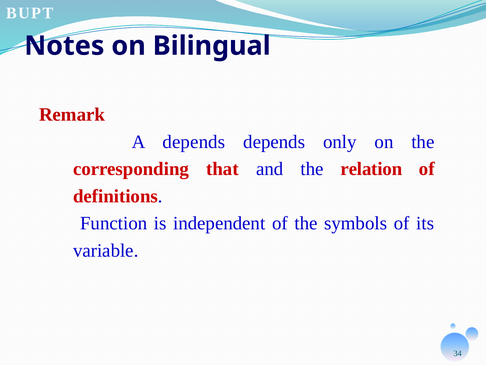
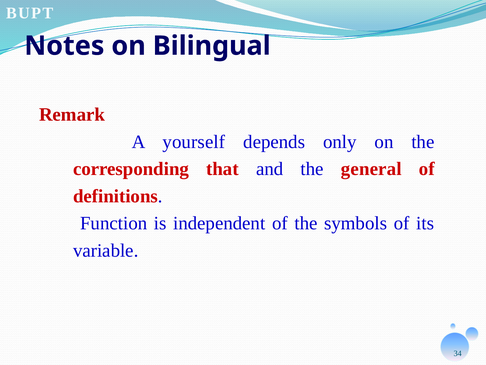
A depends: depends -> yourself
relation: relation -> general
